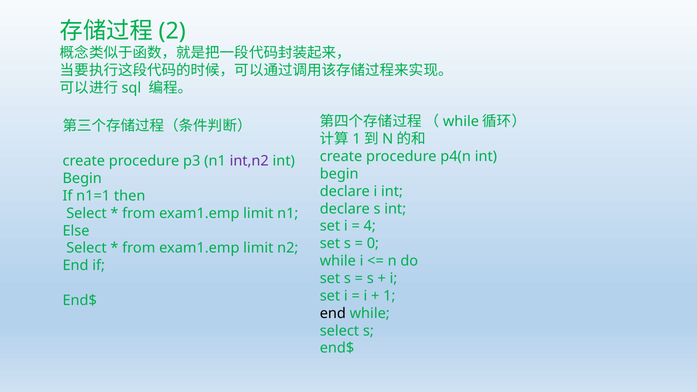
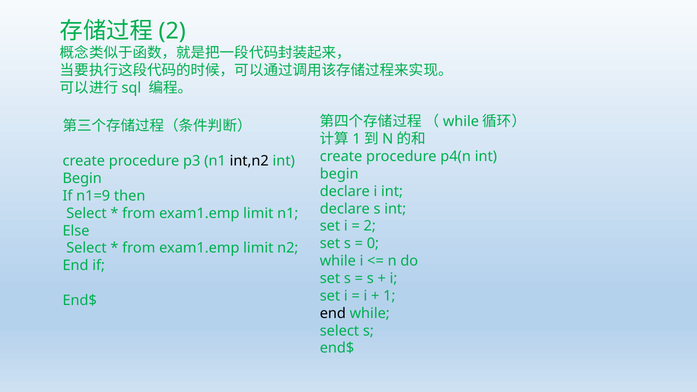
int,n2 colour: purple -> black
n1=1: n1=1 -> n1=9
4 at (370, 226): 4 -> 2
